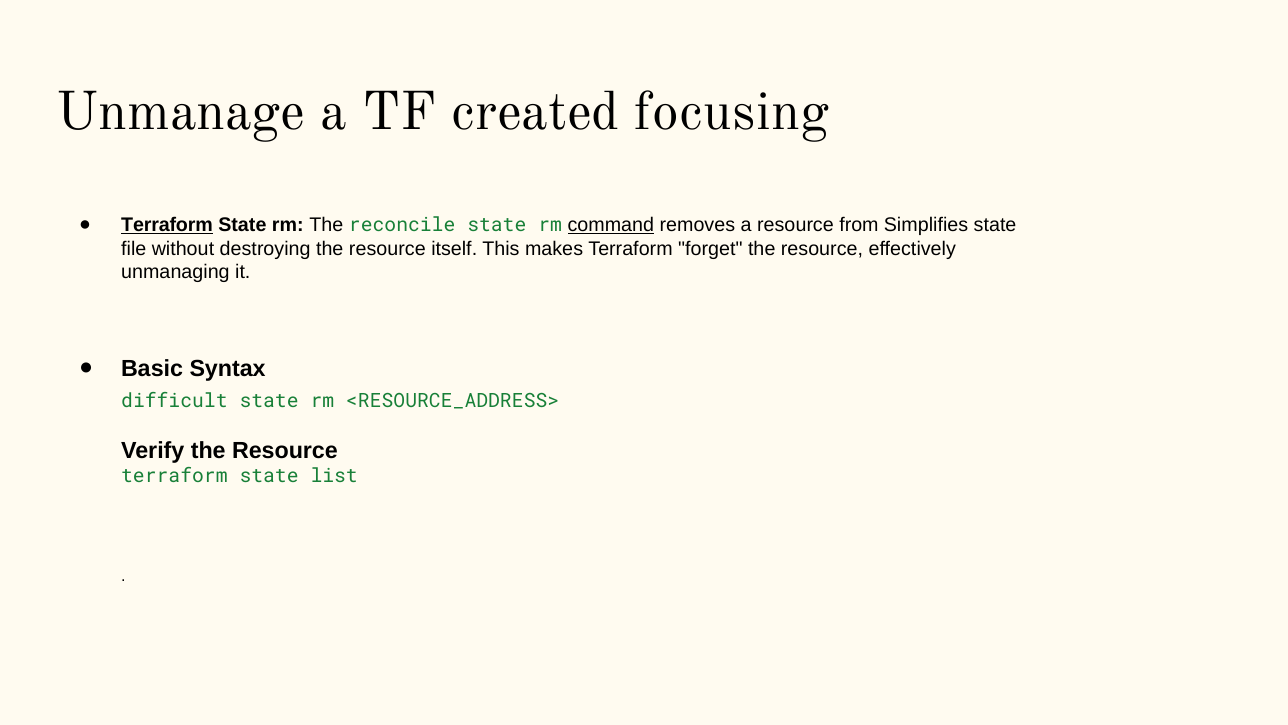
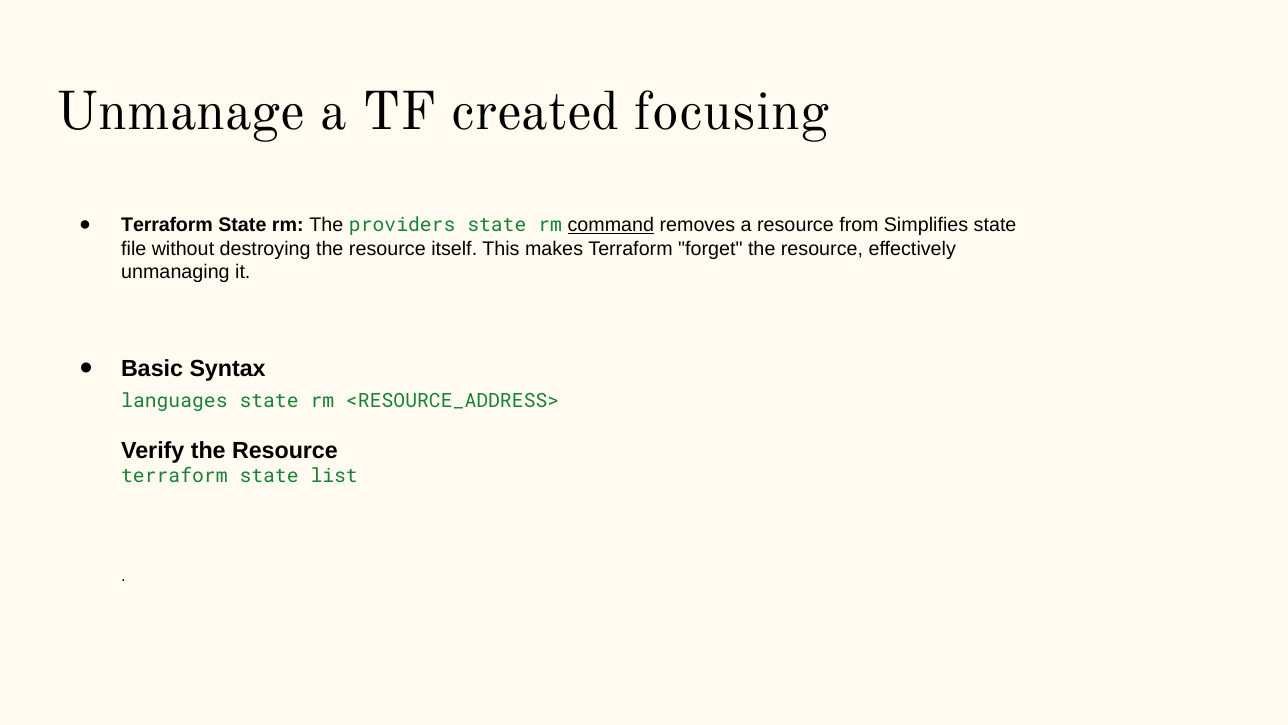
Terraform at (167, 225) underline: present -> none
reconcile: reconcile -> providers
difficult: difficult -> languages
